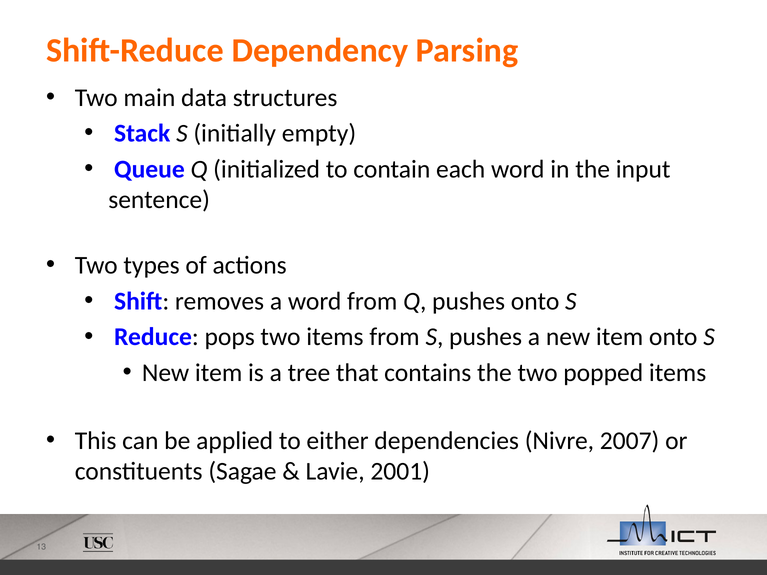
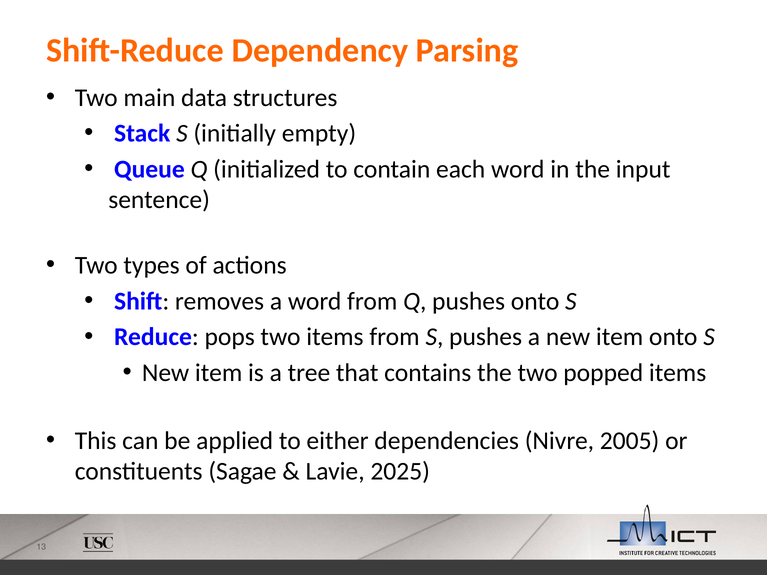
2007: 2007 -> 2005
2001: 2001 -> 2025
